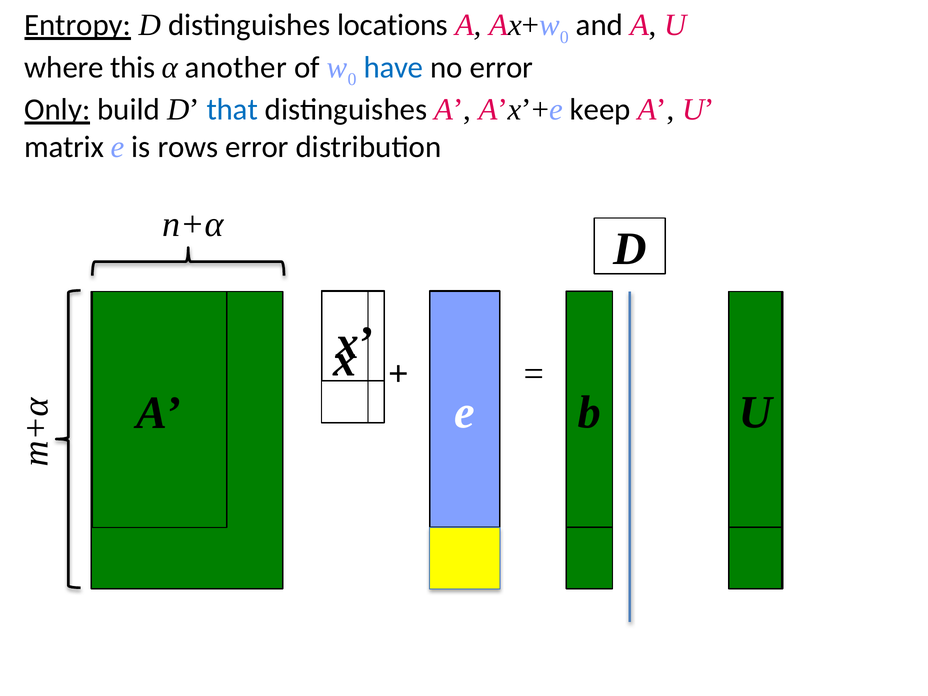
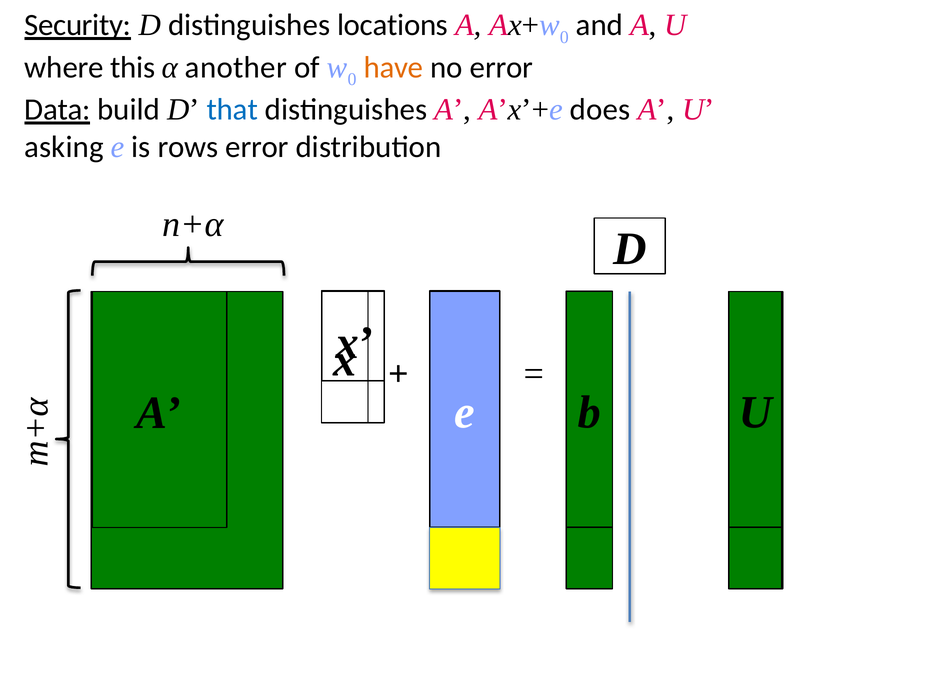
Entropy: Entropy -> Security
have colour: blue -> orange
Only: Only -> Data
keep: keep -> does
matrix: matrix -> asking
